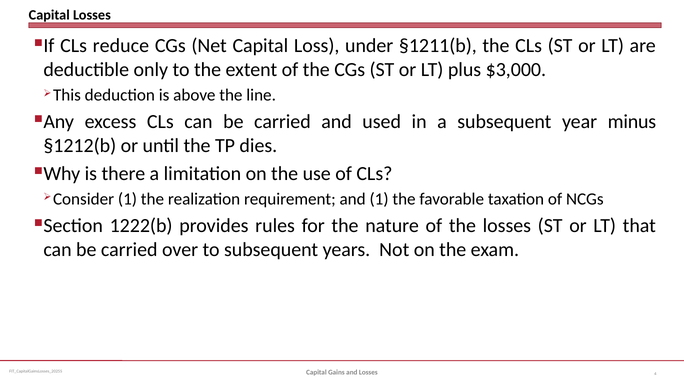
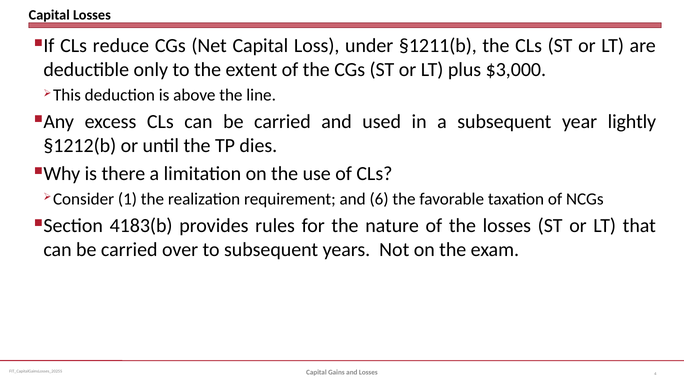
minus: minus -> lightly
and 1: 1 -> 6
1222(b: 1222(b -> 4183(b
